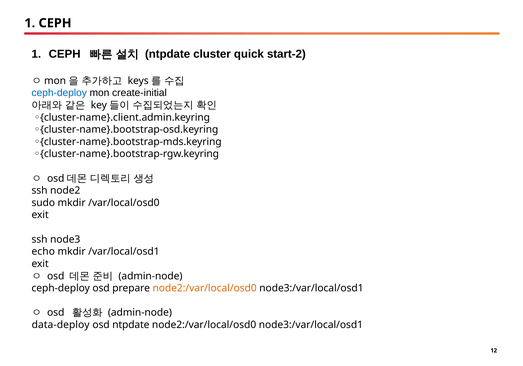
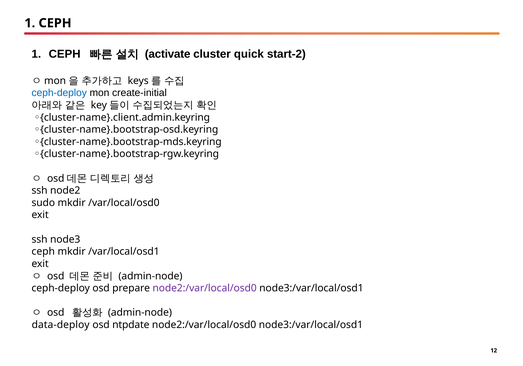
ntpdate at (168, 54): ntpdate -> activate
echo at (43, 252): echo -> ceph
node2:/var/local/osd0 at (205, 288) colour: orange -> purple
